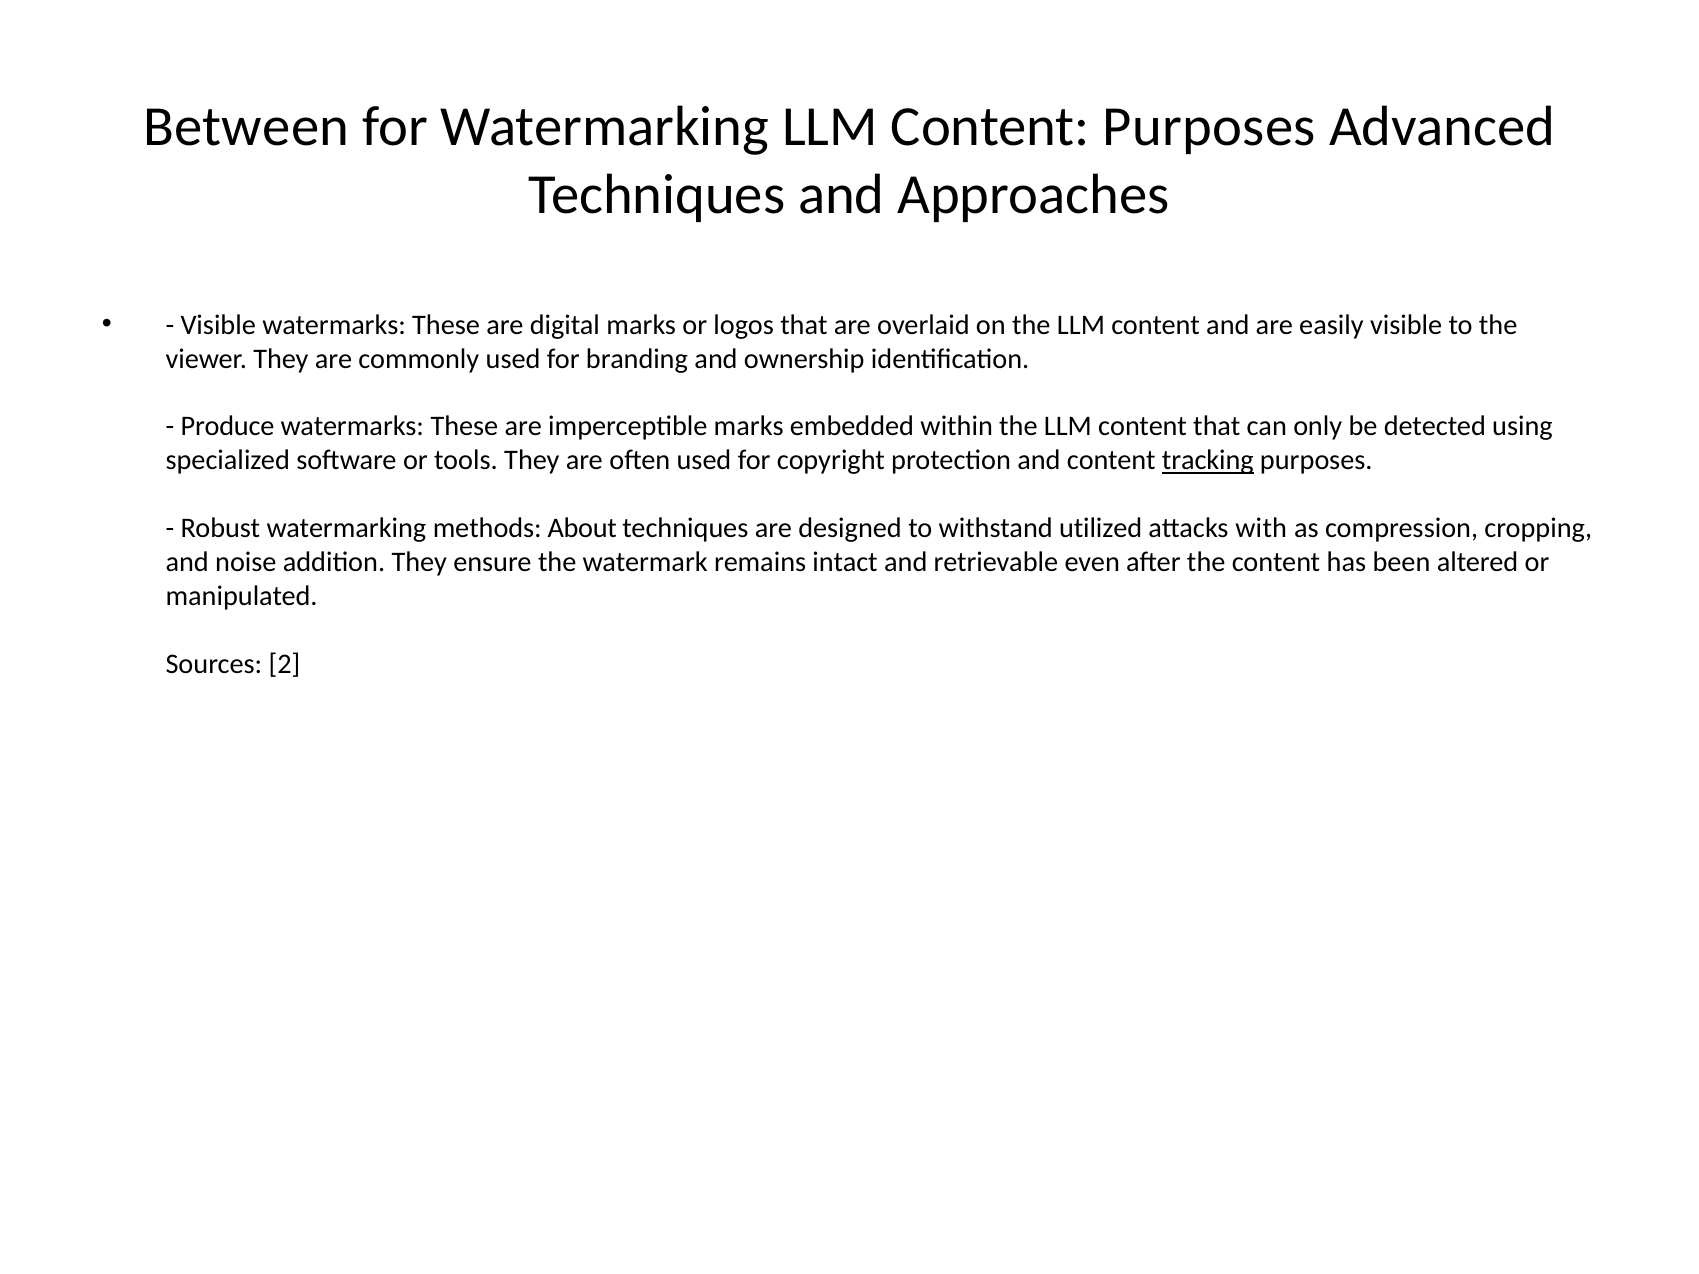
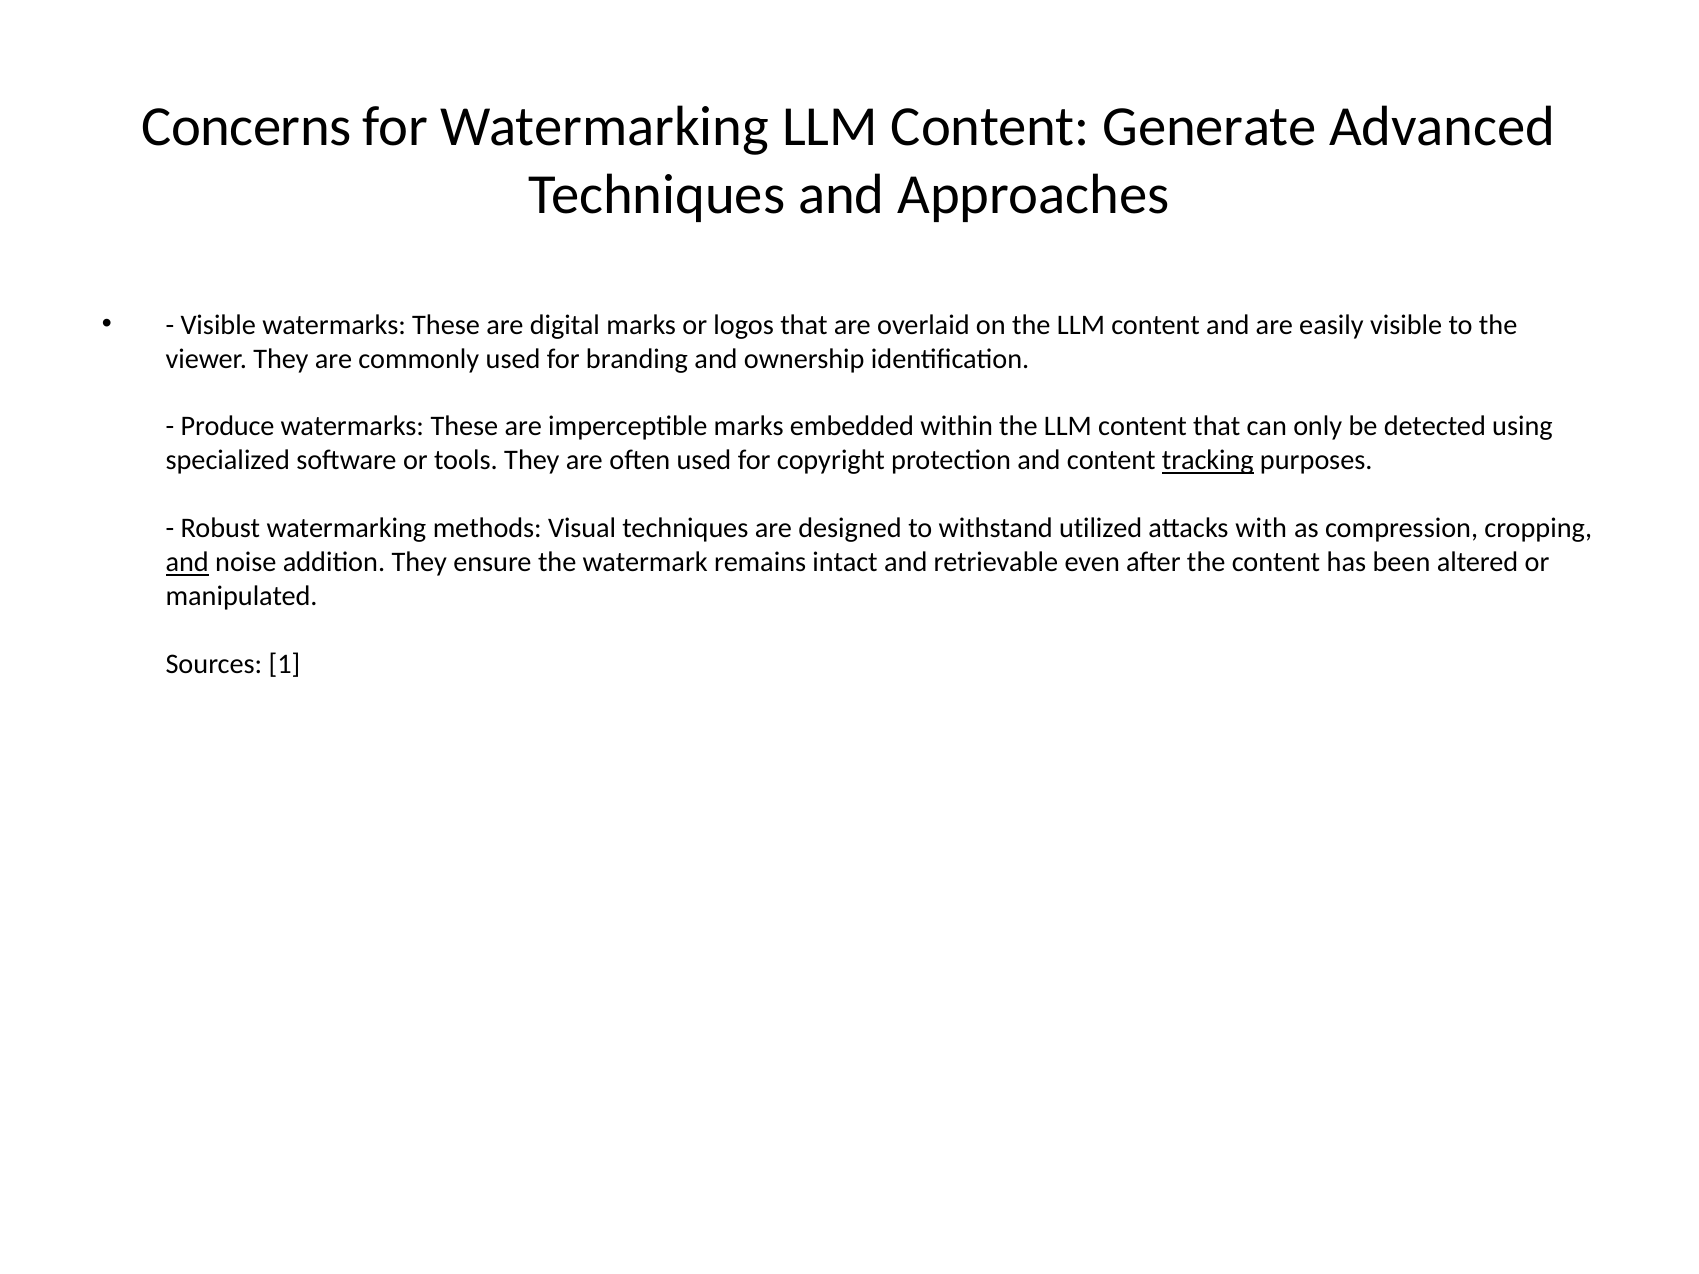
Between: Between -> Concerns
Content Purposes: Purposes -> Generate
About: About -> Visual
and at (187, 563) underline: none -> present
2: 2 -> 1
